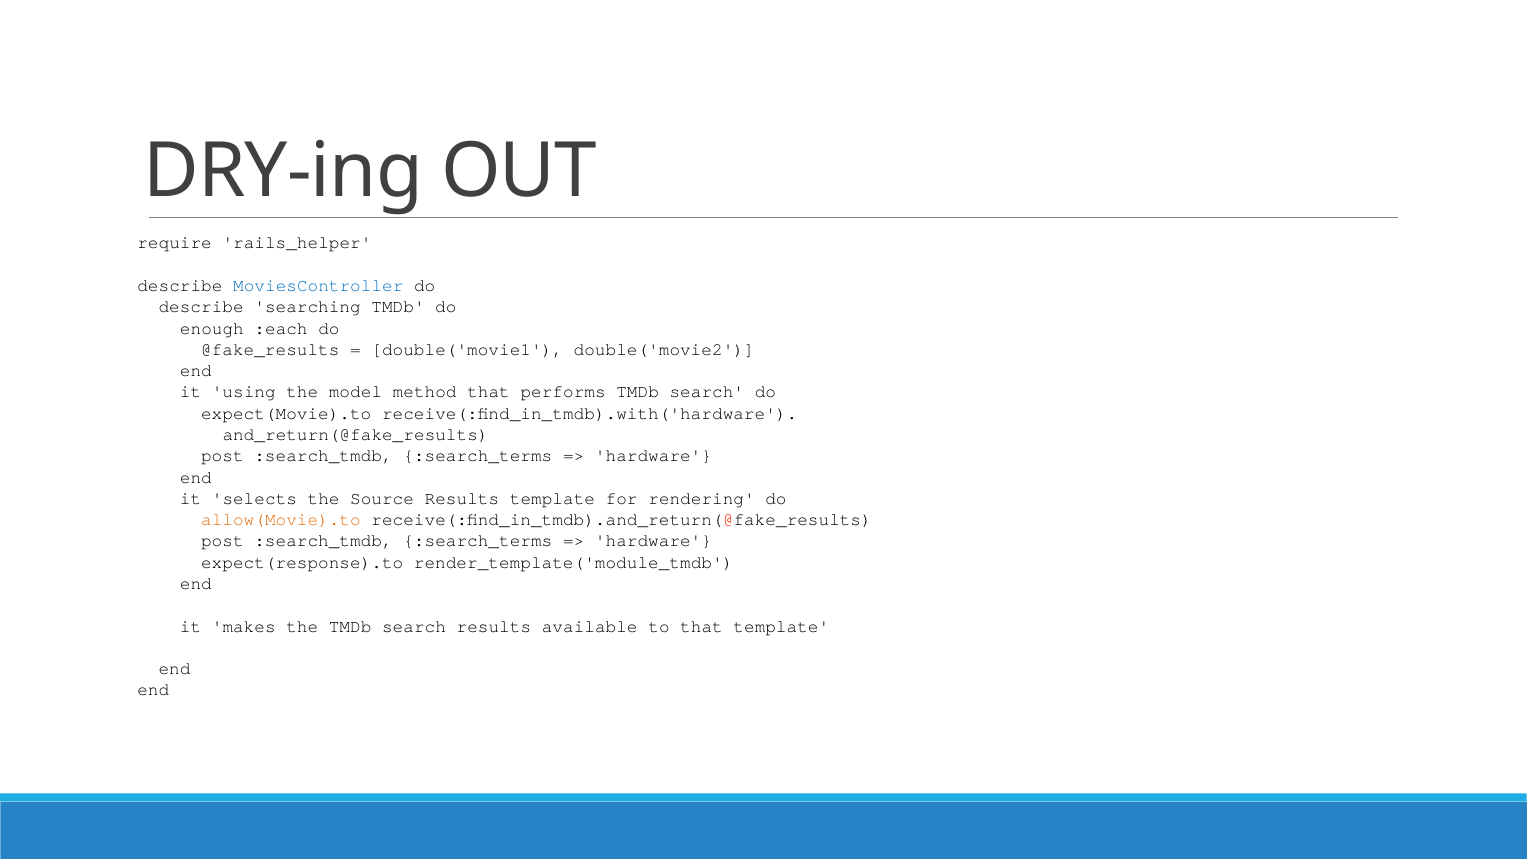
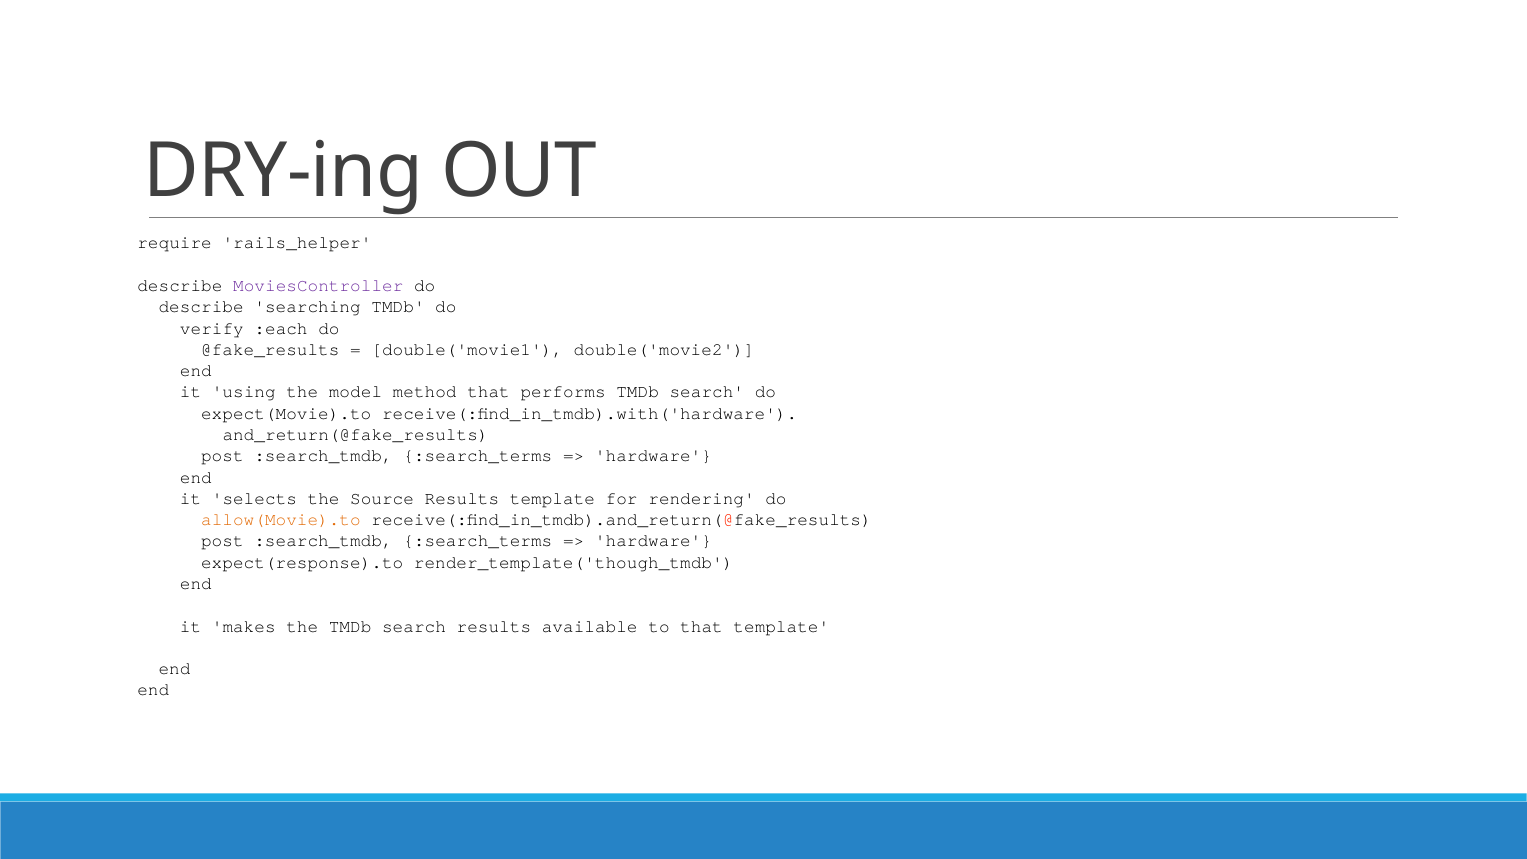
MoviesController colour: blue -> purple
enough: enough -> verify
render_template('module_tmdb: render_template('module_tmdb -> render_template('though_tmdb
